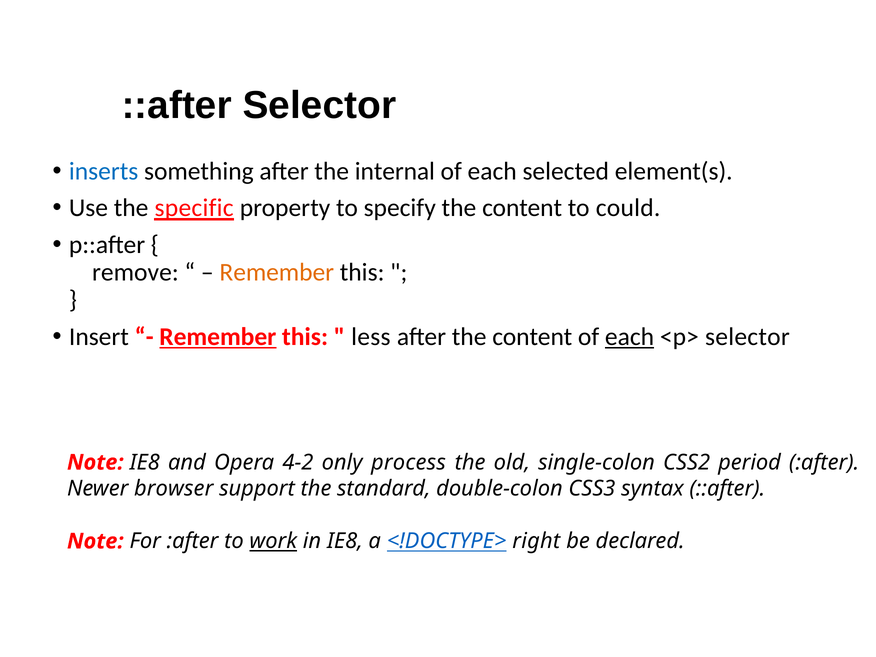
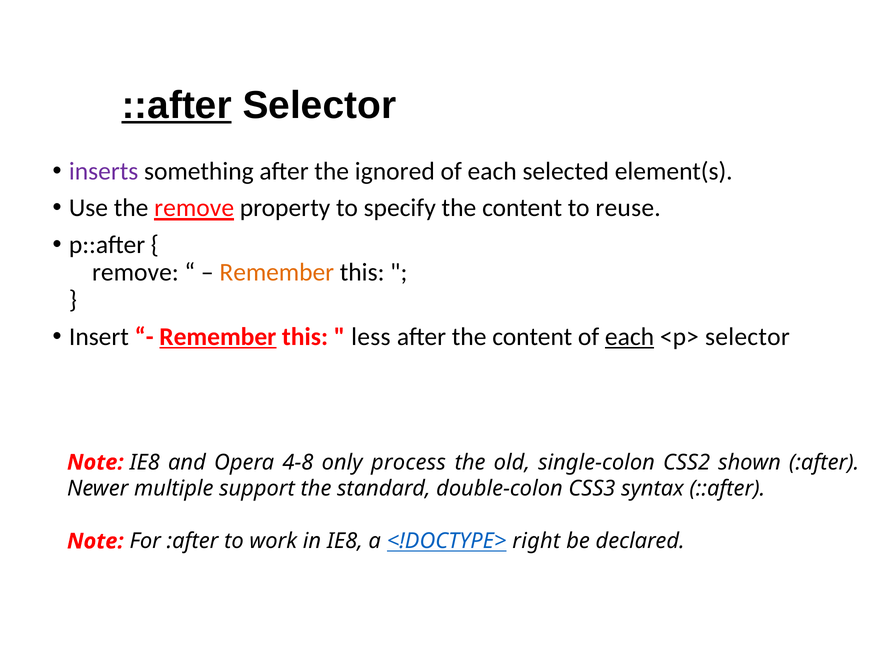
::after at (177, 106) underline: none -> present
inserts colour: blue -> purple
internal: internal -> ignored
the specific: specific -> remove
could: could -> reuse
4-2: 4-2 -> 4-8
period: period -> shown
browser: browser -> multiple
work underline: present -> none
